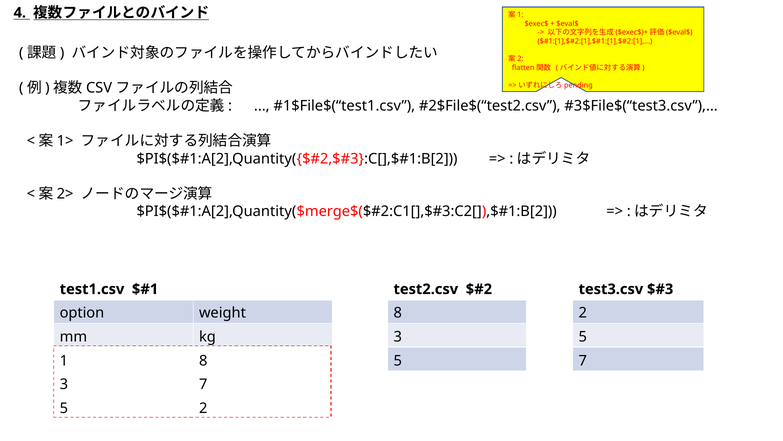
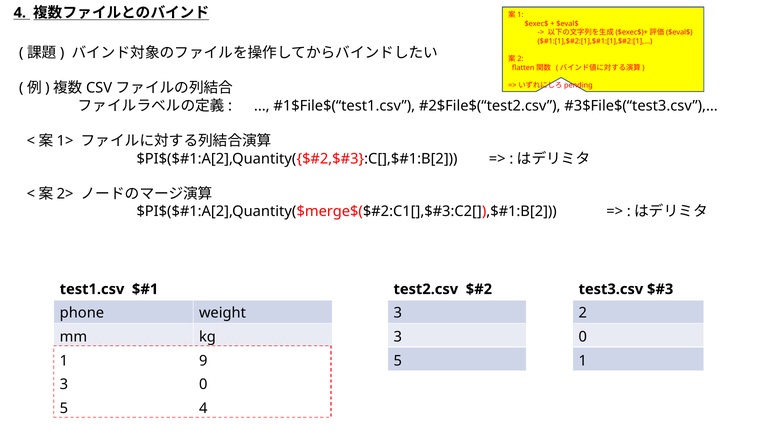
option: option -> phone
weight 8: 8 -> 3
kg 3 5: 5 -> 0
1 8: 8 -> 9
5 7: 7 -> 1
7 at (203, 384): 7 -> 0
5 2: 2 -> 4
